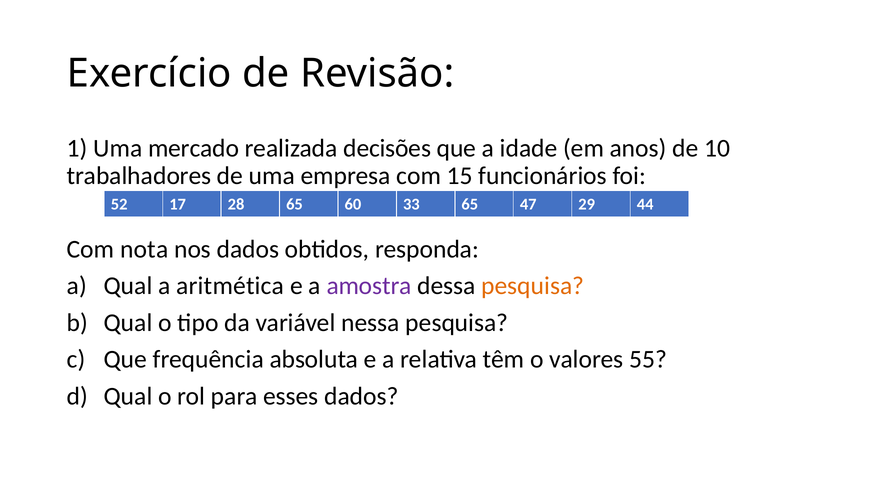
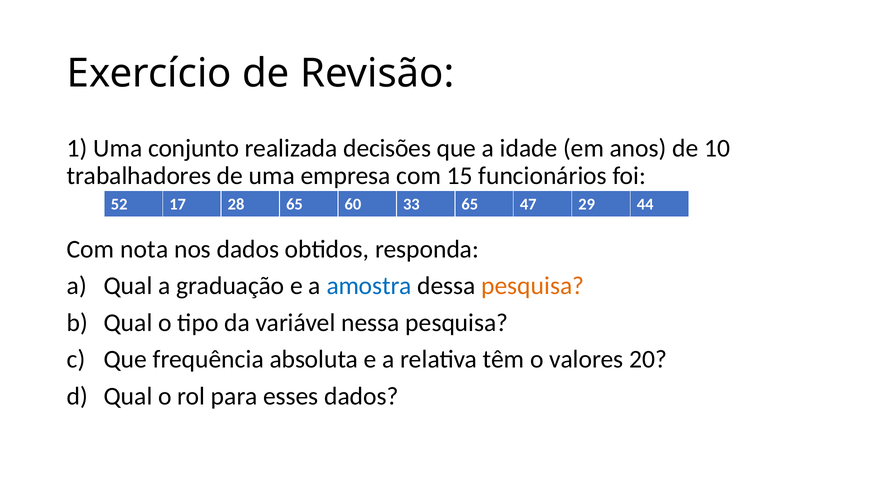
mercado: mercado -> conjunto
aritmética: aritmética -> graduação
amostra colour: purple -> blue
55: 55 -> 20
